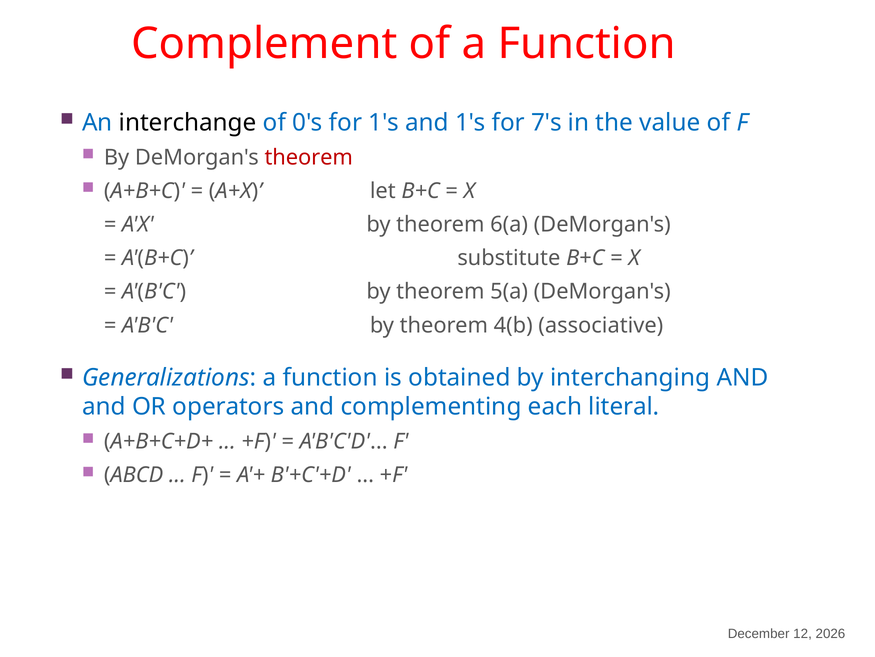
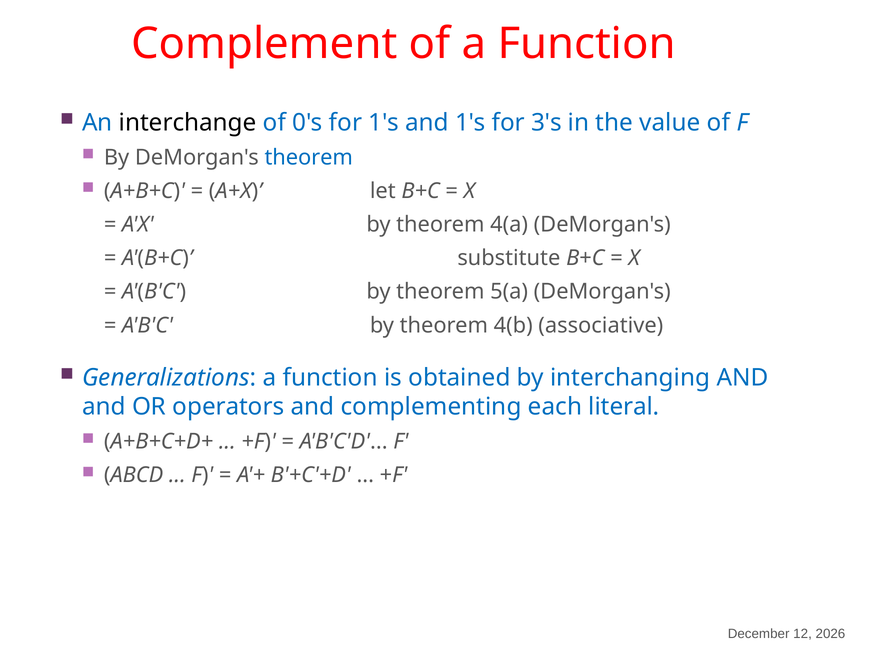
7's: 7's -> 3's
theorem at (309, 157) colour: red -> blue
6(a: 6(a -> 4(a
